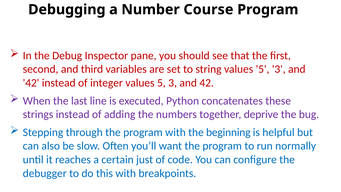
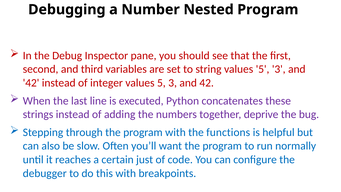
Course: Course -> Nested
beginning: beginning -> functions
